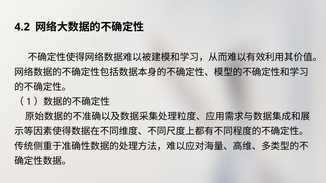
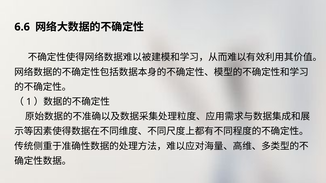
4.2: 4.2 -> 6.6
